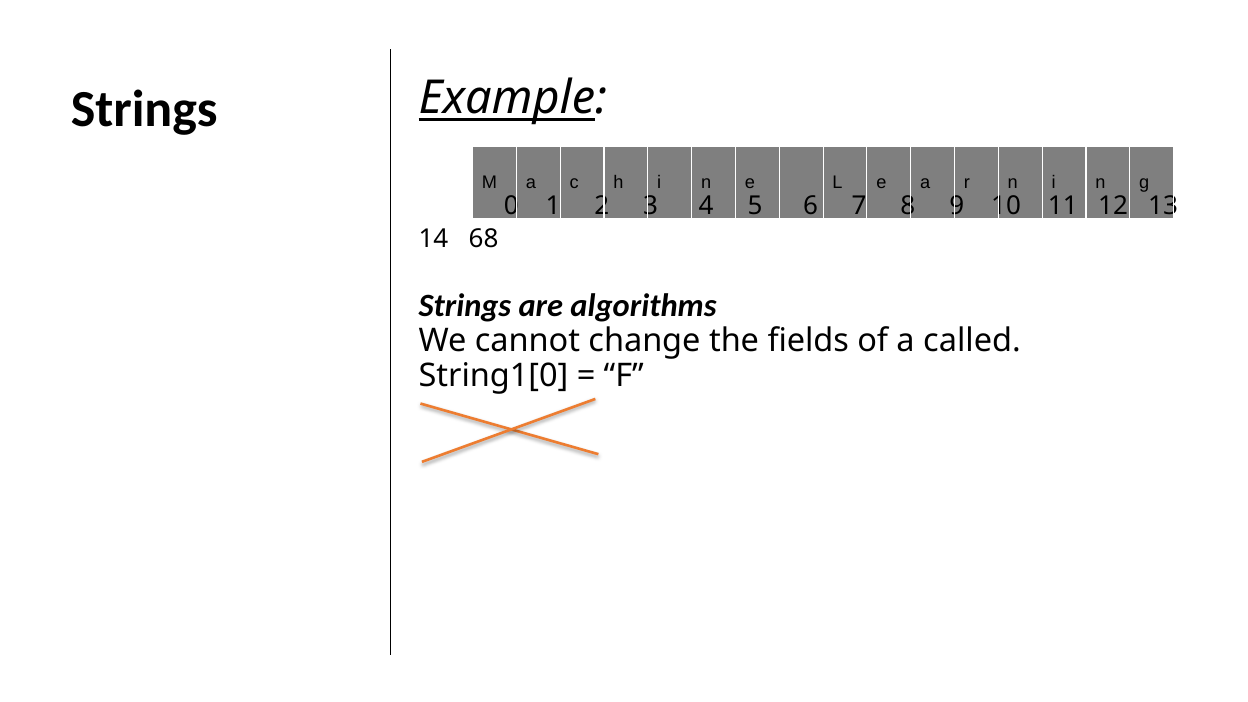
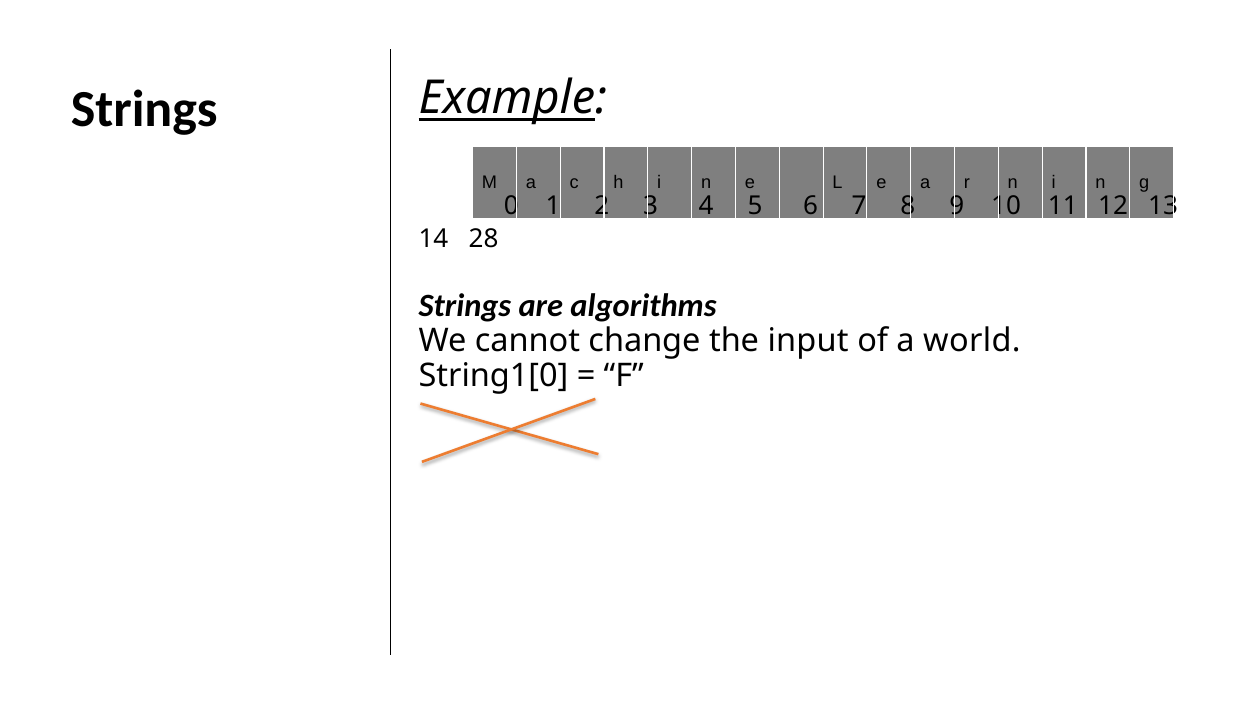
68: 68 -> 28
fields: fields -> input
called: called -> world
